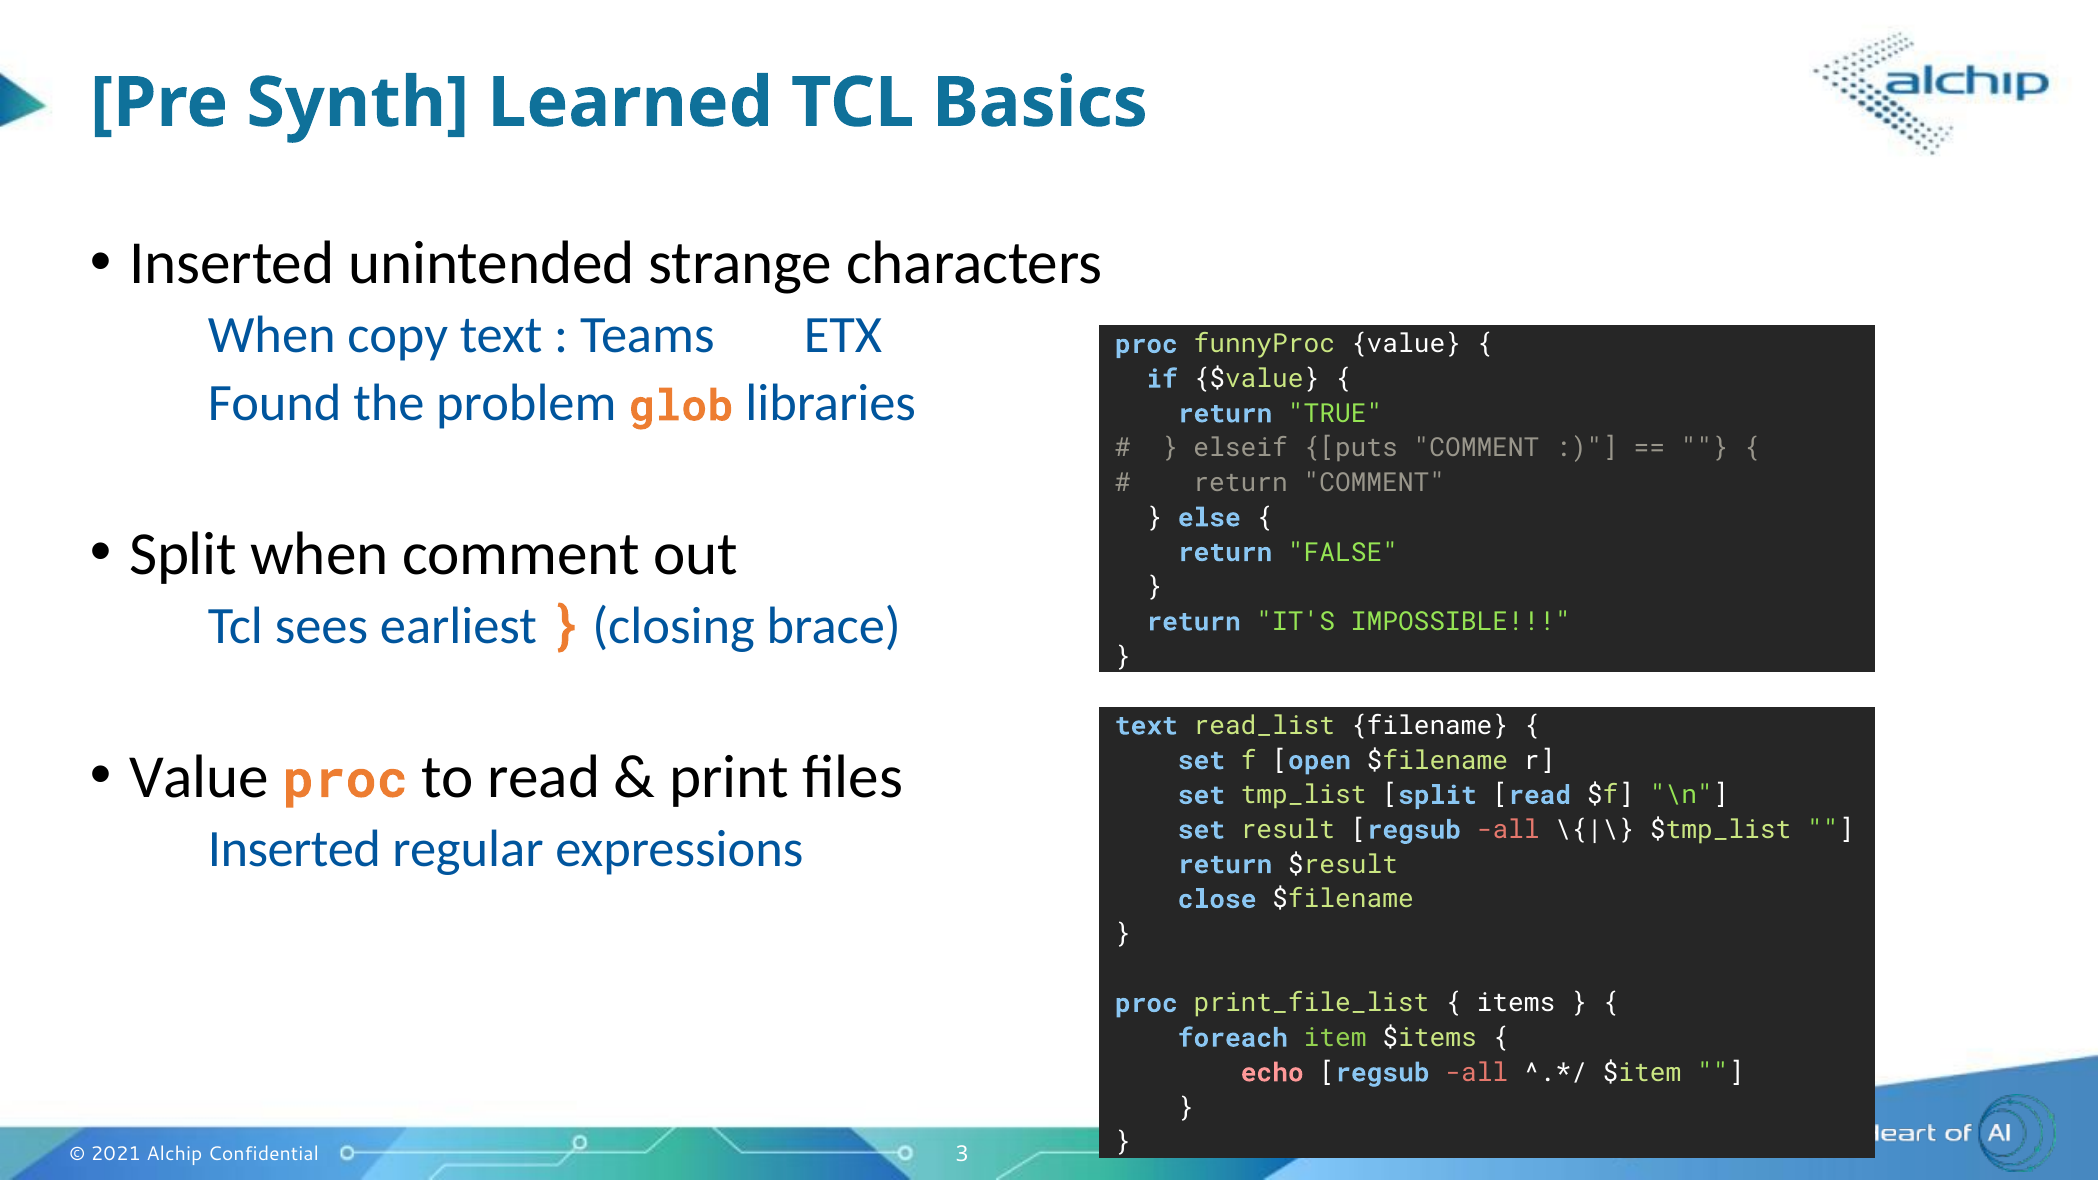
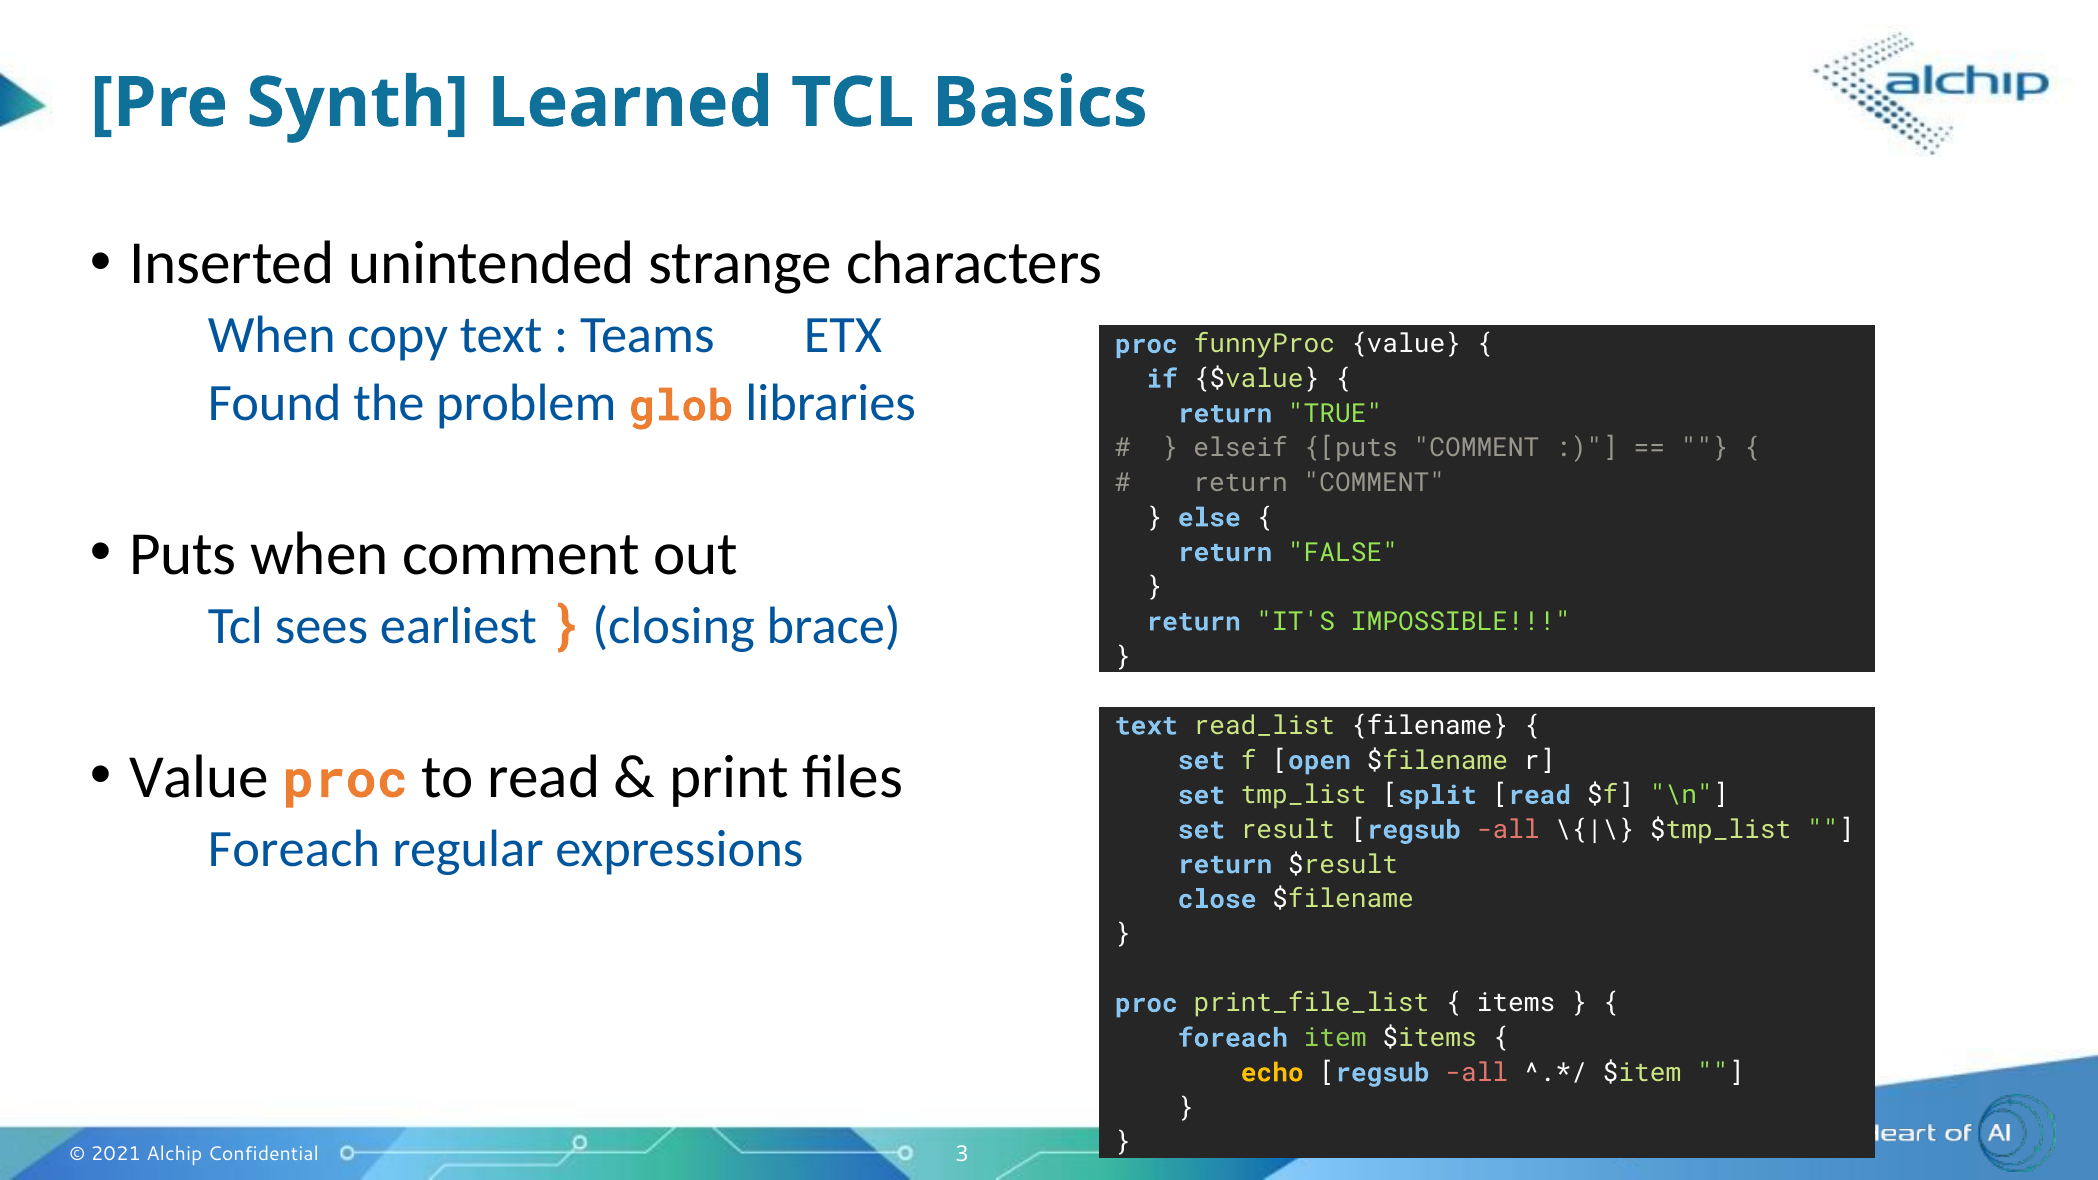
Split at (183, 554): Split -> Puts
Inserted at (294, 849): Inserted -> Foreach
echo colour: pink -> yellow
